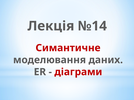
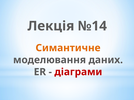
Симантичне colour: red -> orange
